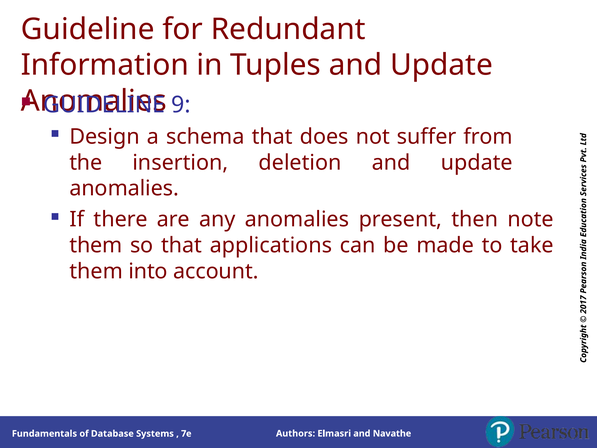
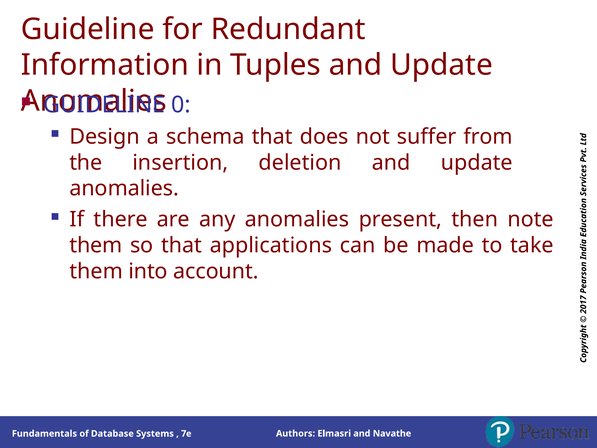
9 at (181, 105): 9 -> 0
